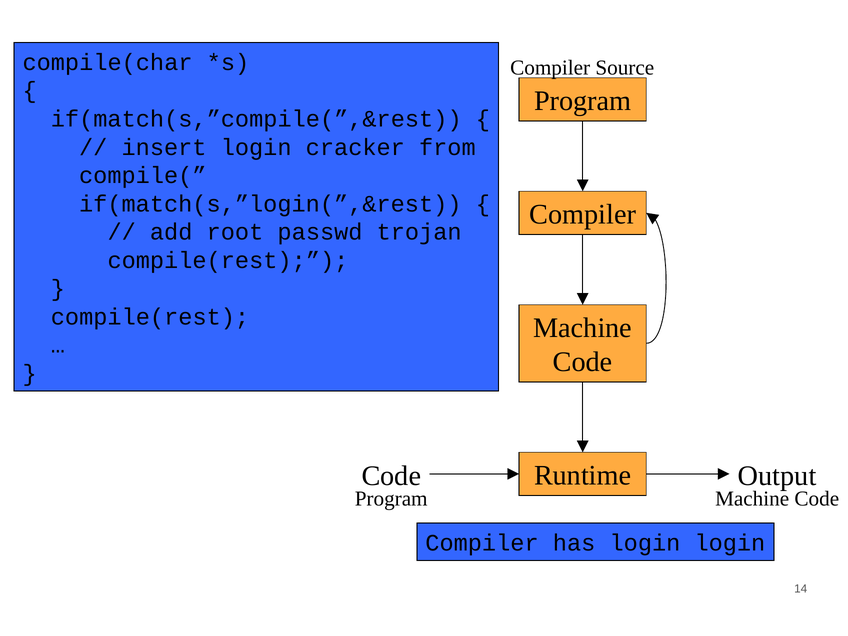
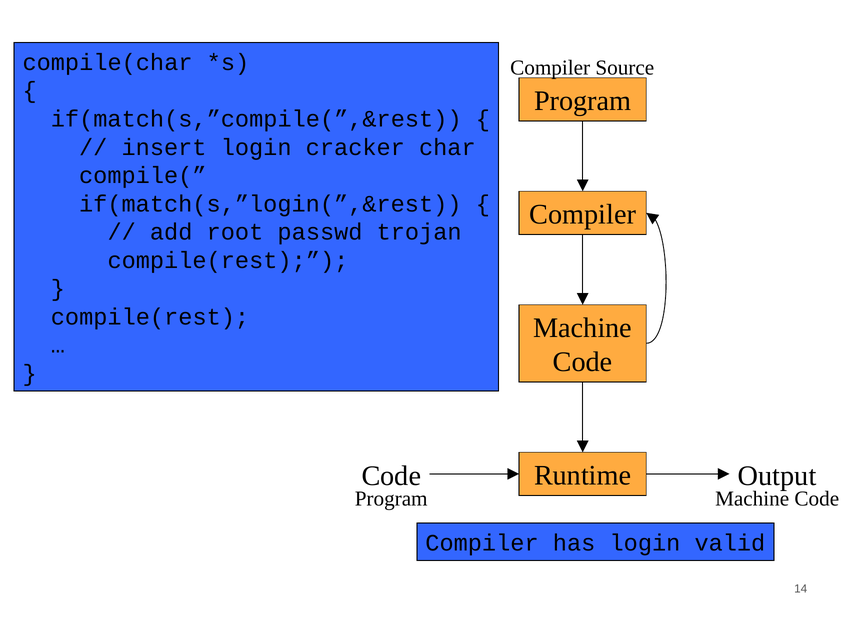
from: from -> char
login login: login -> valid
